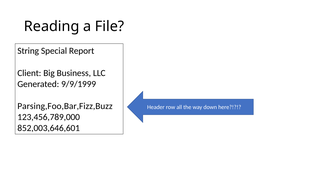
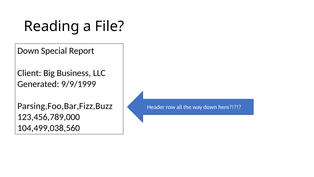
String at (28, 51): String -> Down
852,003,646,601: 852,003,646,601 -> 104,499,038,560
